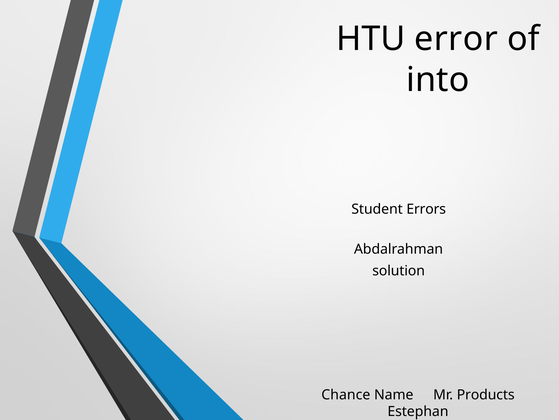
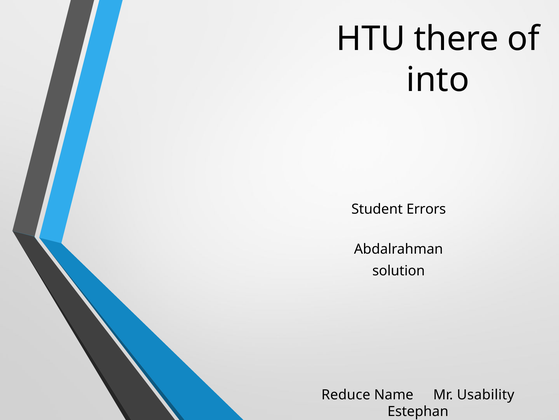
error: error -> there
Chance: Chance -> Reduce
Products: Products -> Usability
